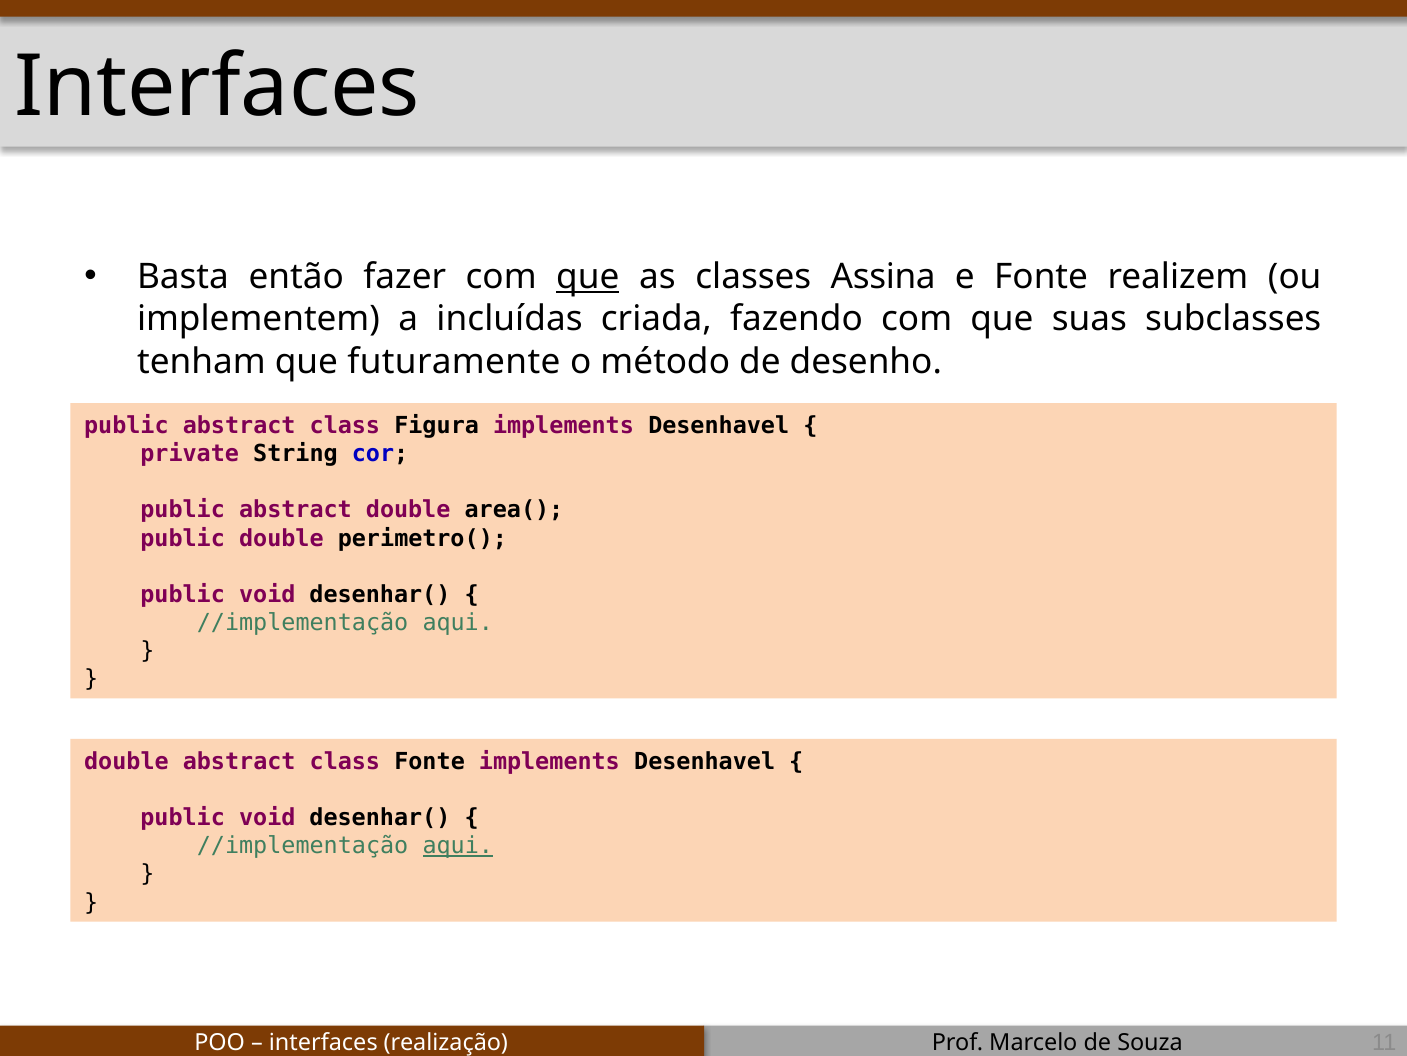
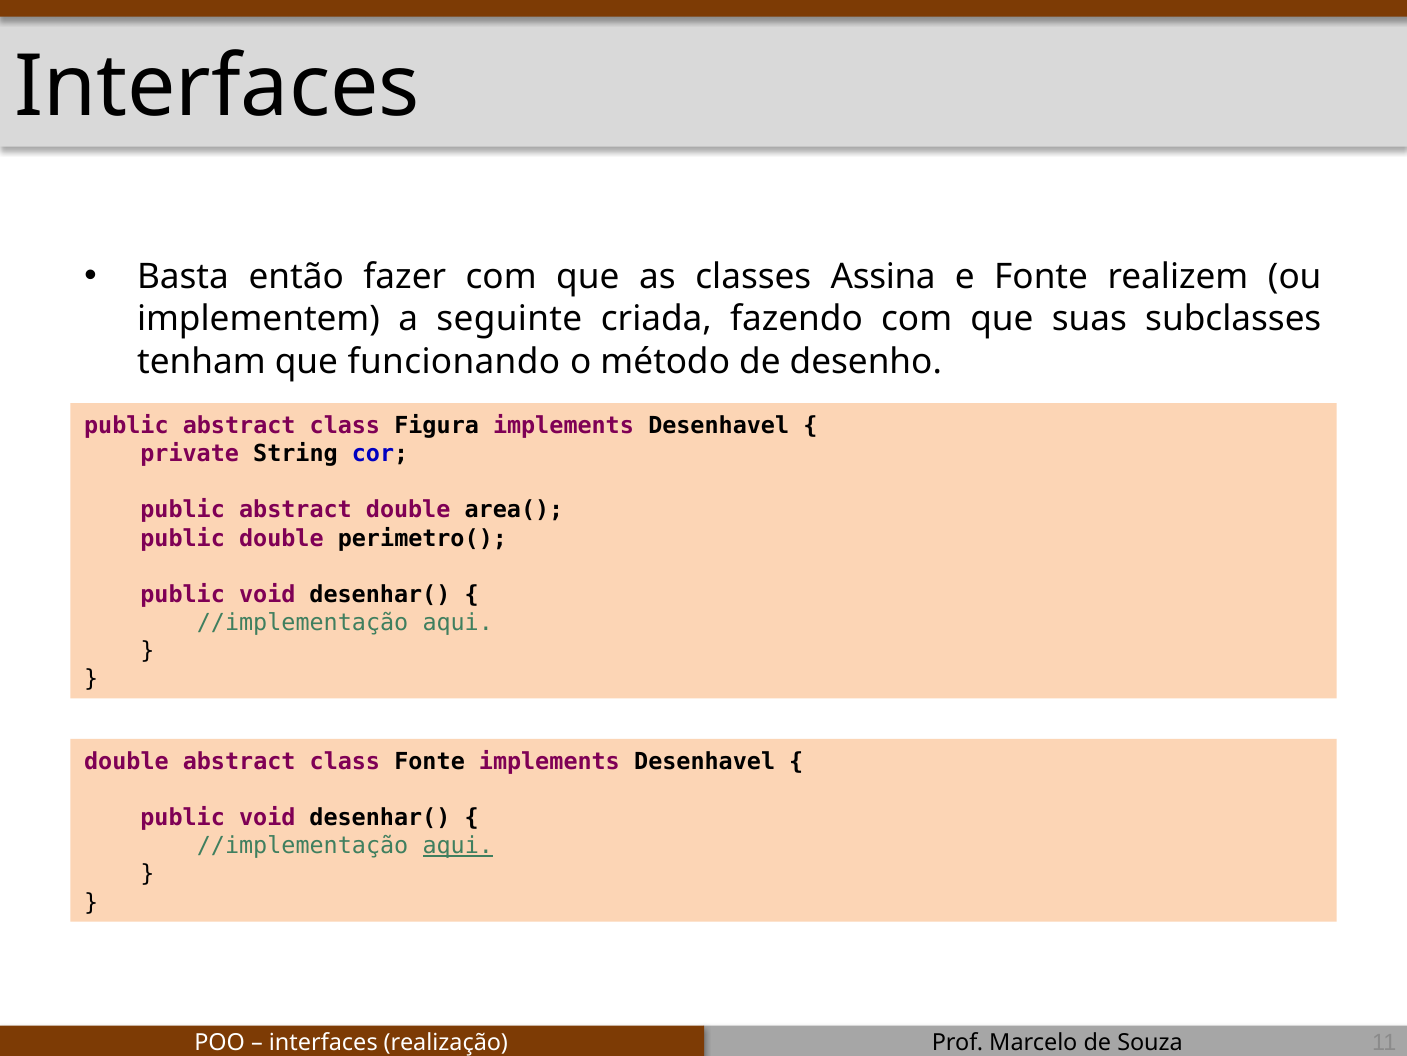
que at (588, 277) underline: present -> none
incluídas: incluídas -> seguinte
futuramente: futuramente -> funcionando
